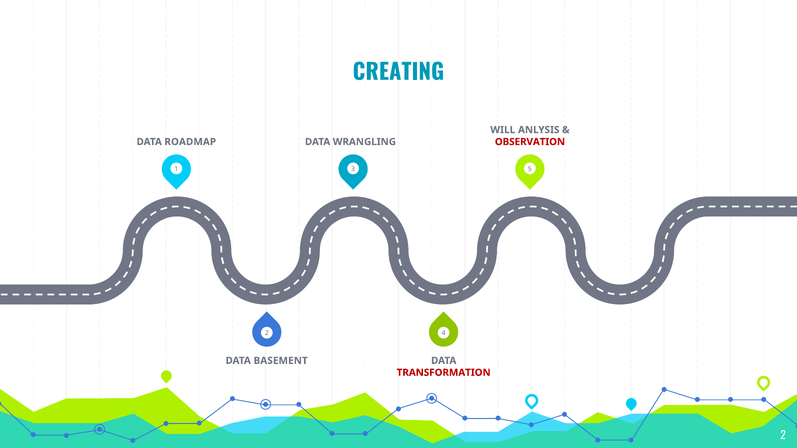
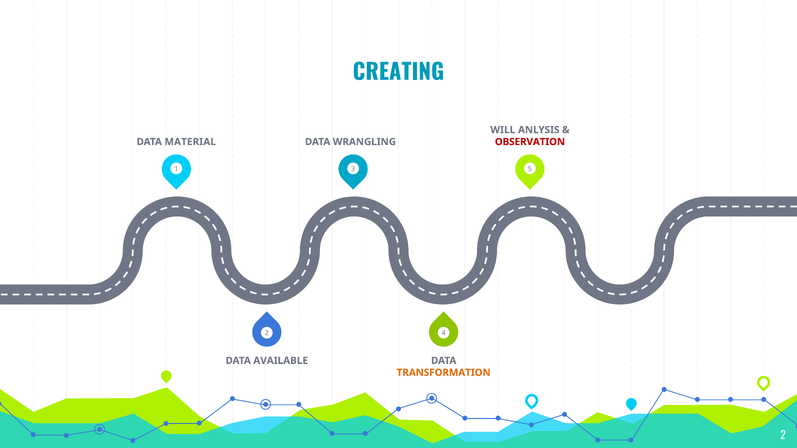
ROADMAP: ROADMAP -> MATERIAL
BASEMENT: BASEMENT -> AVAILABLE
TRANSFORMATION colour: red -> orange
